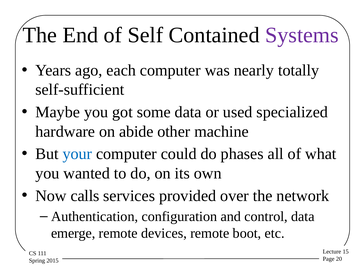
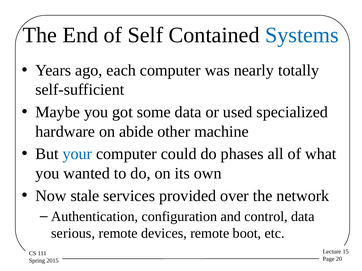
Systems colour: purple -> blue
calls: calls -> stale
emerge: emerge -> serious
